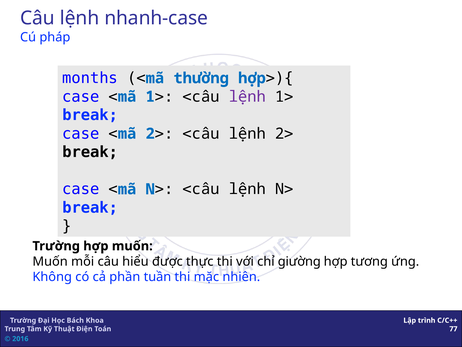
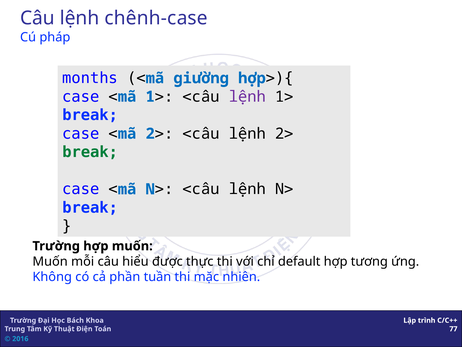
nhanh-case: nhanh-case -> chênh-case
thường: thường -> giường
break at (90, 152) colour: black -> green
giường: giường -> default
